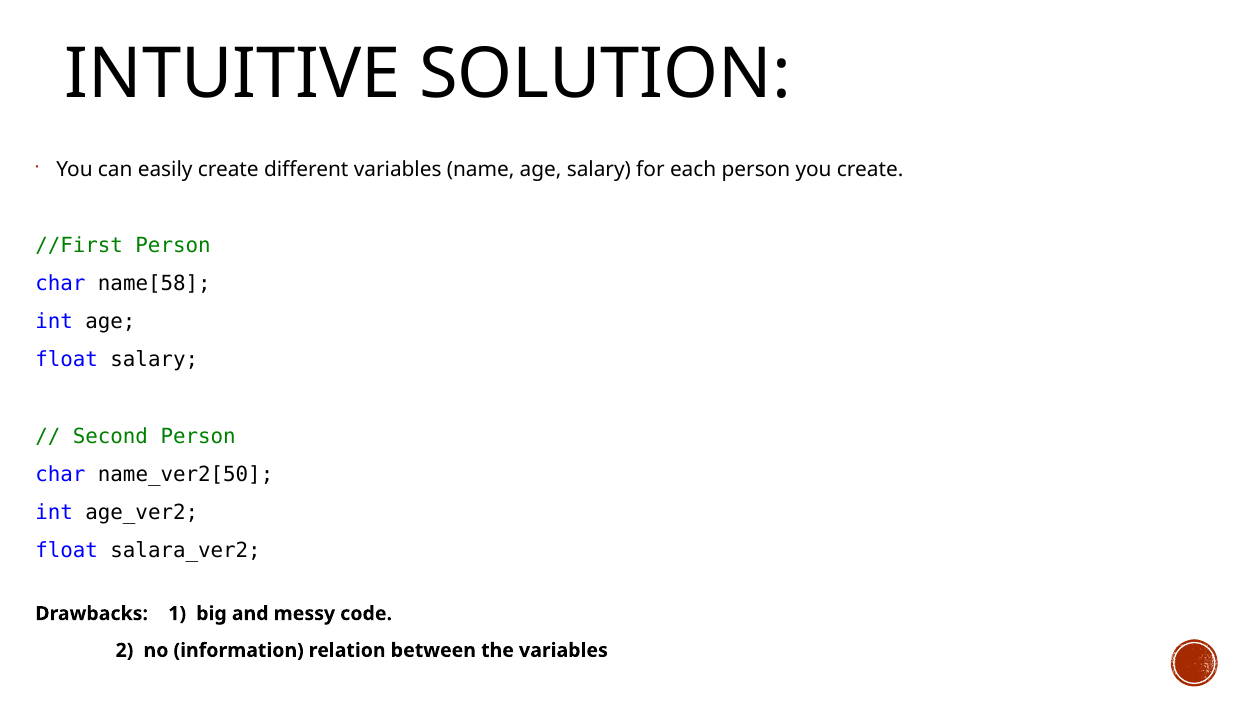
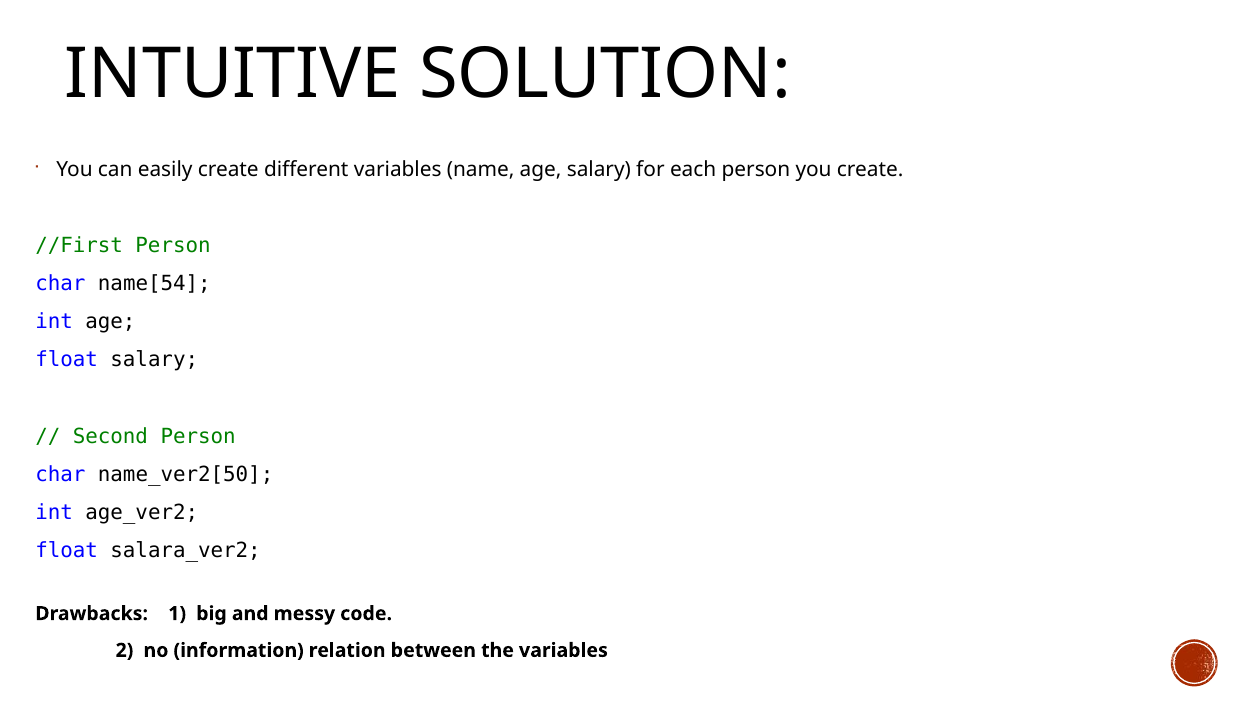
name[58: name[58 -> name[54
